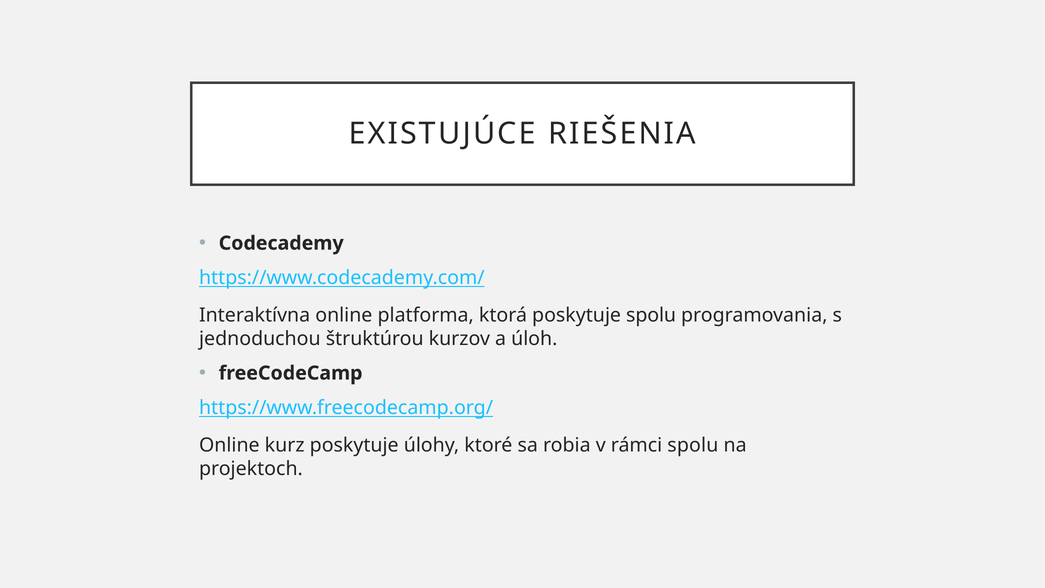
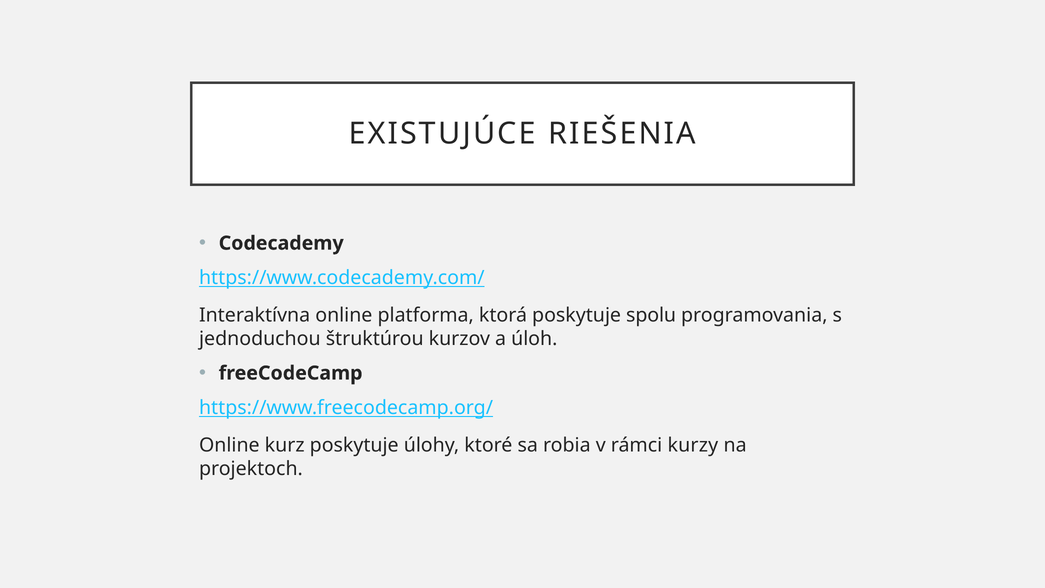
rámci spolu: spolu -> kurzy
